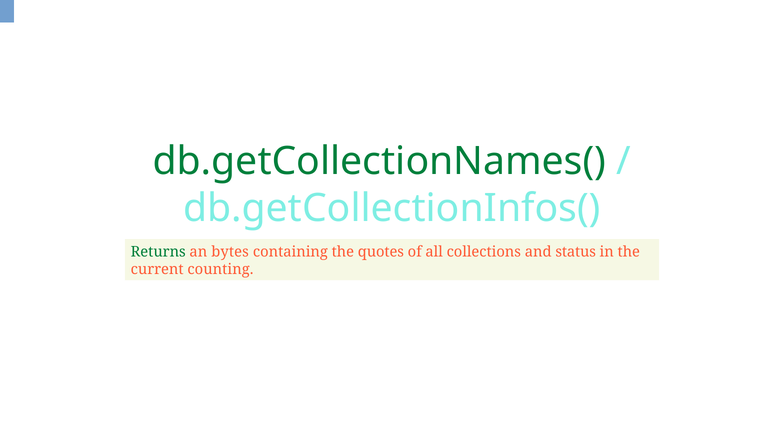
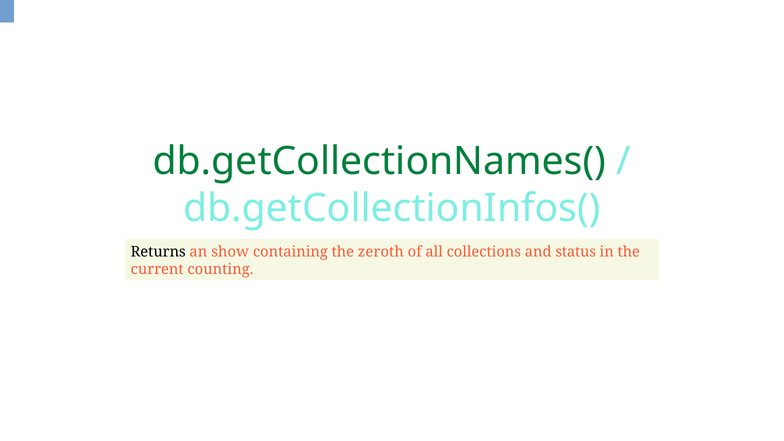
Returns colour: green -> black
bytes: bytes -> show
quotes: quotes -> zeroth
